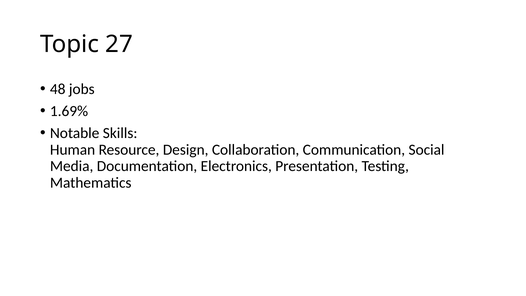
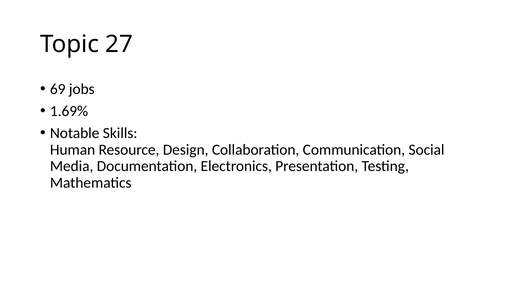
48: 48 -> 69
